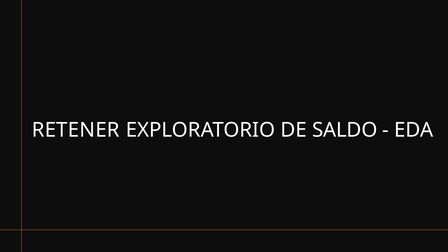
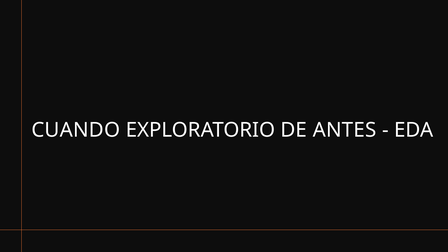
RETENER: RETENER -> CUANDO
SALDO: SALDO -> ANTES
